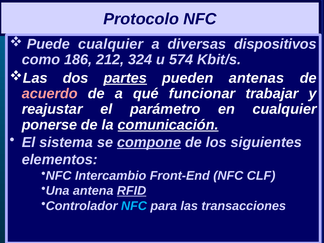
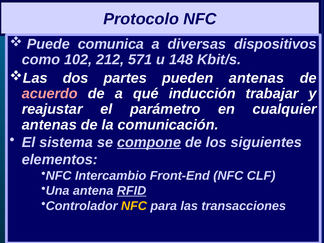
Puede cualquier: cualquier -> comunica
186: 186 -> 102
324: 324 -> 571
574: 574 -> 148
partes underline: present -> none
funcionar: funcionar -> inducción
ponerse at (49, 125): ponerse -> antenas
comunicación underline: present -> none
NFC at (134, 206) colour: light blue -> yellow
